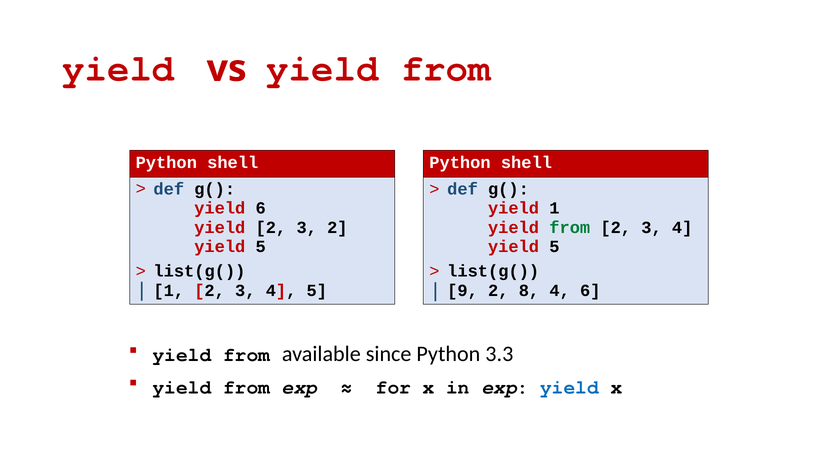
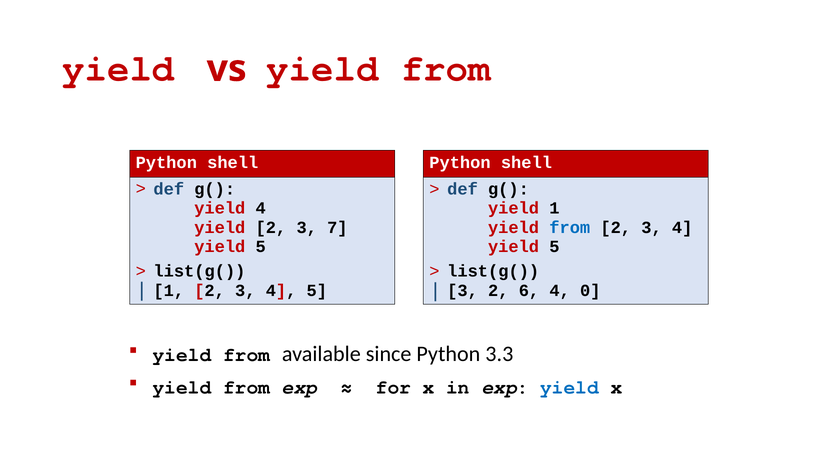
yield 6: 6 -> 4
3 2: 2 -> 7
from at (570, 228) colour: green -> blue
9 at (463, 291): 9 -> 3
8: 8 -> 6
4 6: 6 -> 0
